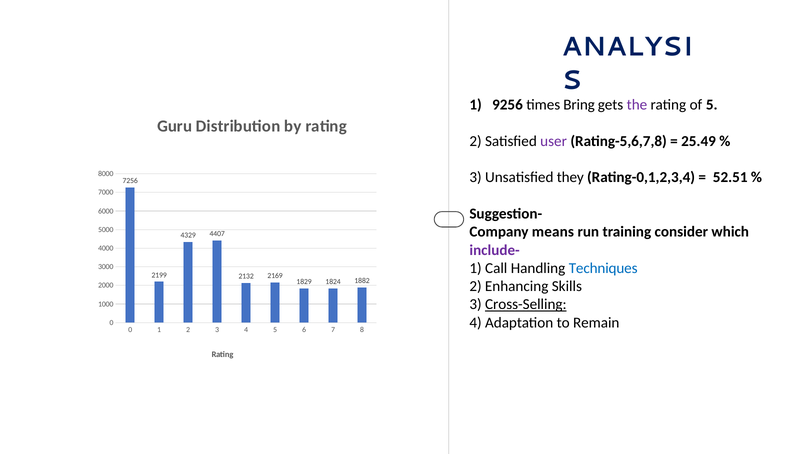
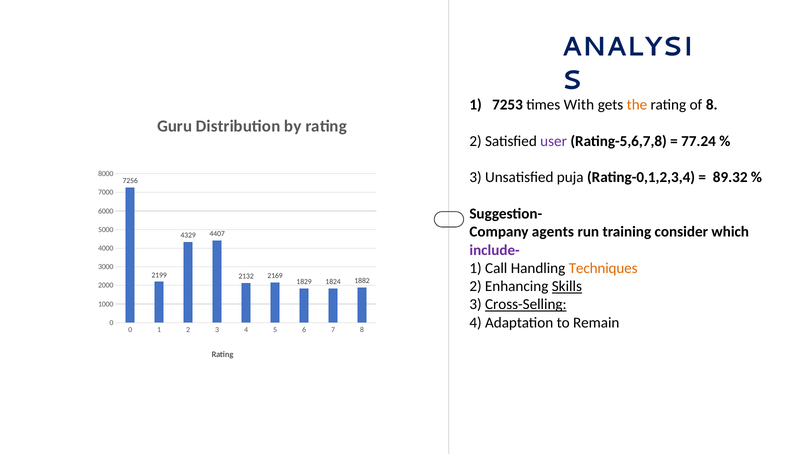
9256: 9256 -> 7253
Bring: Bring -> With
the colour: purple -> orange
of 5: 5 -> 8
25.49: 25.49 -> 77.24
they: they -> puja
52.51: 52.51 -> 89.32
means: means -> agents
Techniques colour: blue -> orange
Skills underline: none -> present
